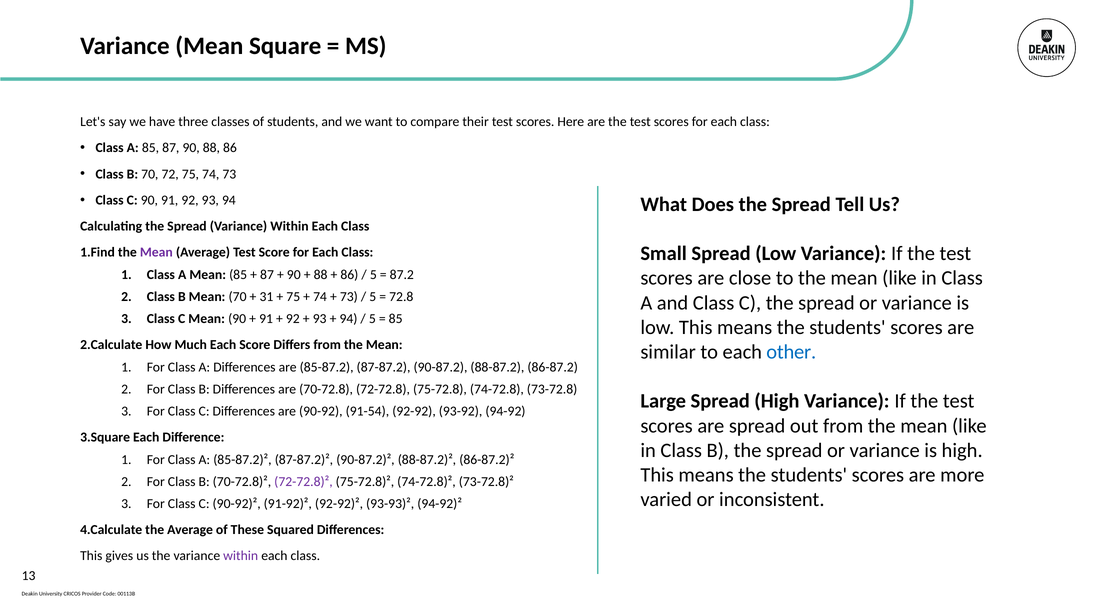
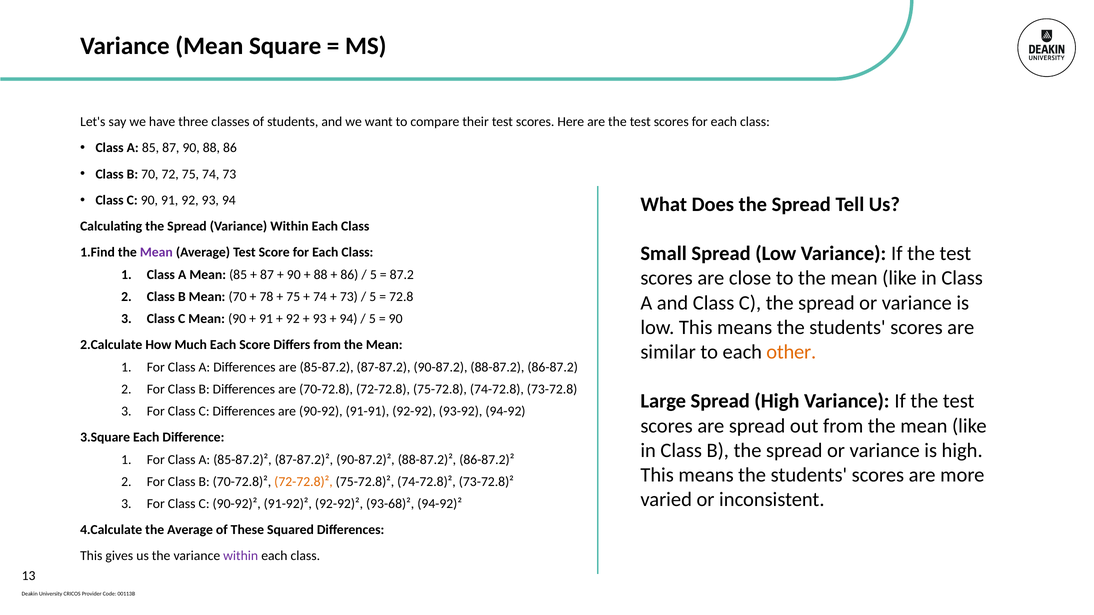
31: 31 -> 78
85 at (396, 319): 85 -> 90
other colour: blue -> orange
91-54: 91-54 -> 91-91
72-72.8)² colour: purple -> orange
93-93)²: 93-93)² -> 93-68)²
